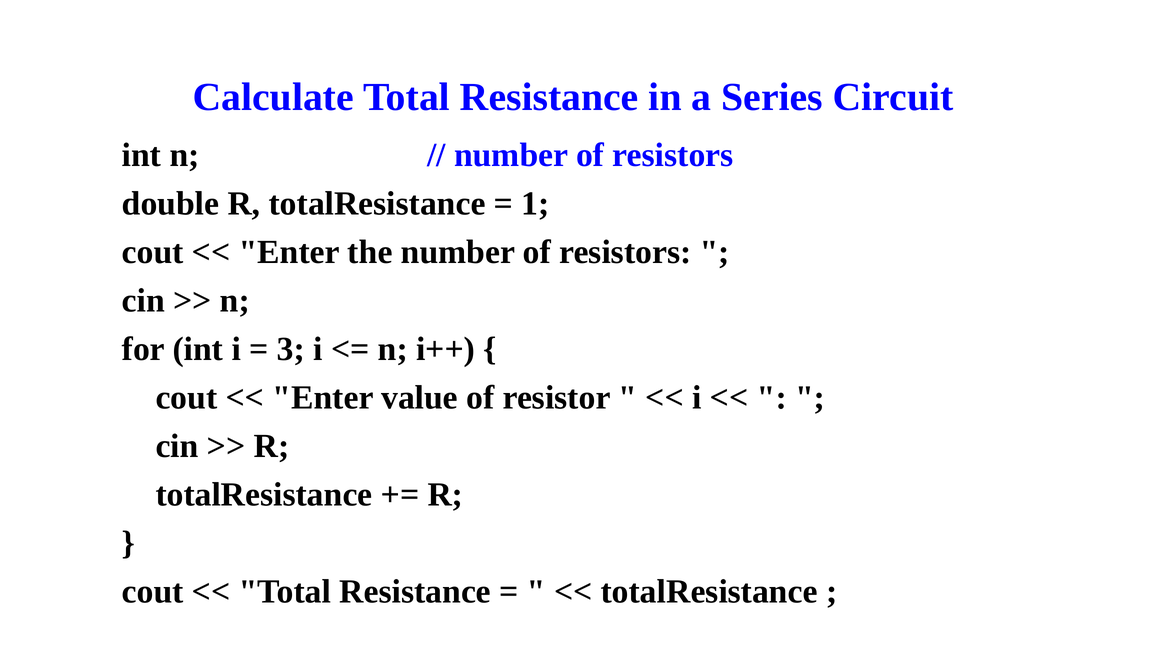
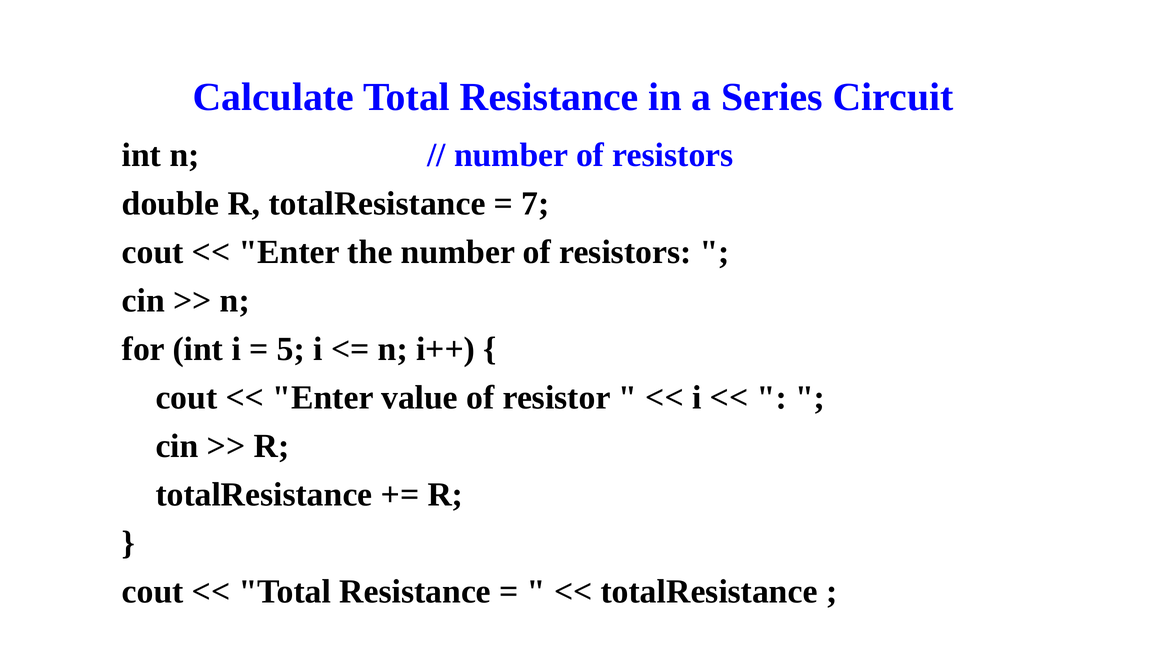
1: 1 -> 7
3: 3 -> 5
